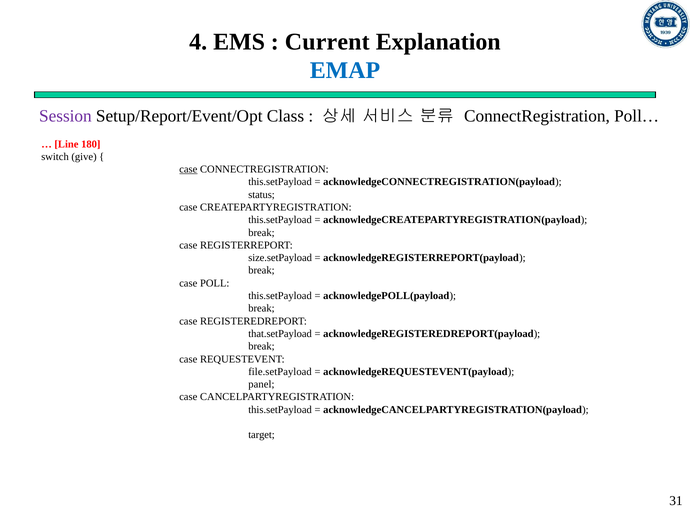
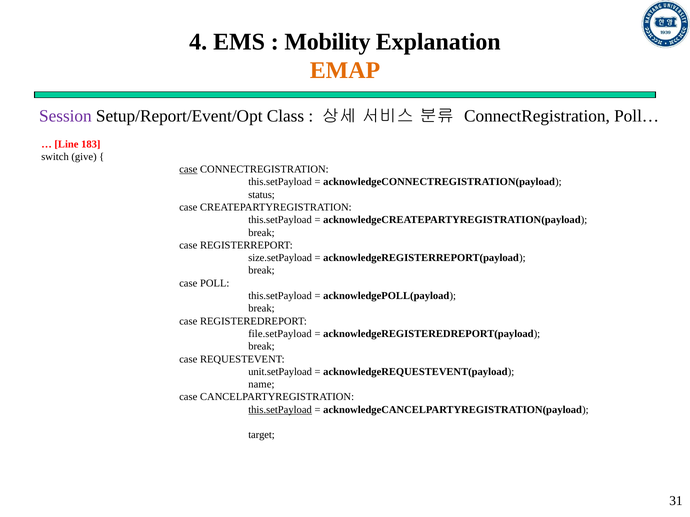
Current: Current -> Mobility
EMAP colour: blue -> orange
180: 180 -> 183
that.setPayload: that.setPayload -> file.setPayload
file.setPayload: file.setPayload -> unit.setPayload
panel: panel -> name
this.setPayload at (280, 410) underline: none -> present
